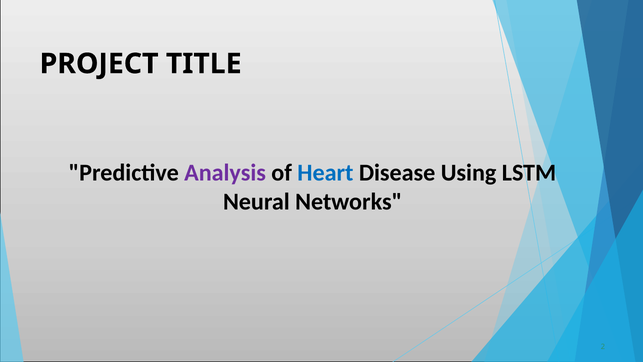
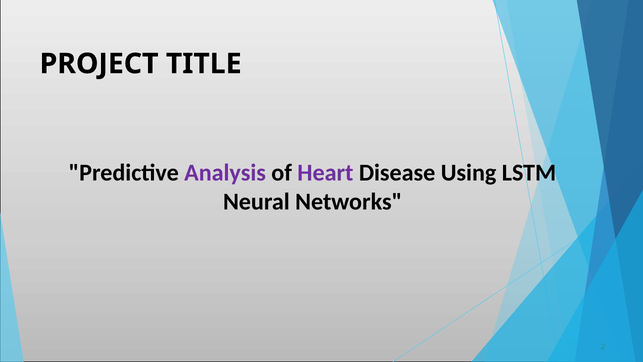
Heart colour: blue -> purple
